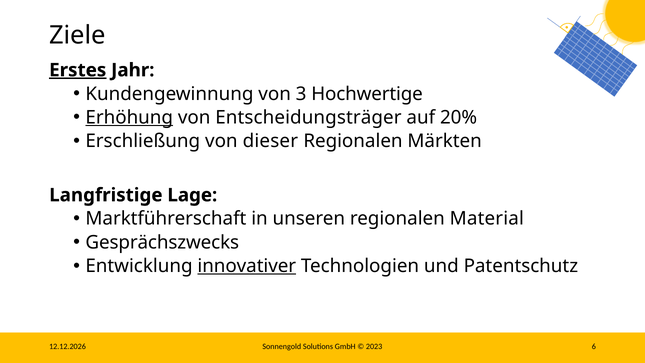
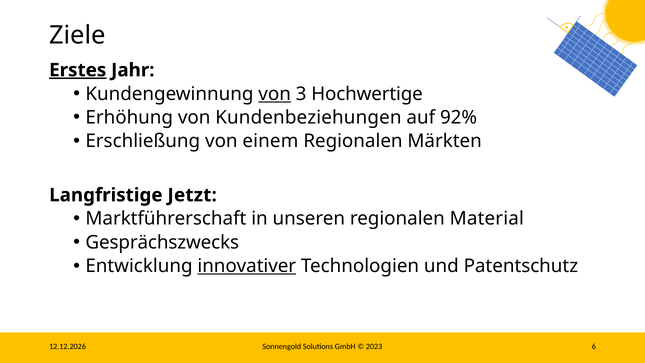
von at (275, 94) underline: none -> present
Erhöhung underline: present -> none
Entscheidungsträger: Entscheidungsträger -> Kundenbeziehungen
20%: 20% -> 92%
dieser: dieser -> einem
Lage: Lage -> Jetzt
